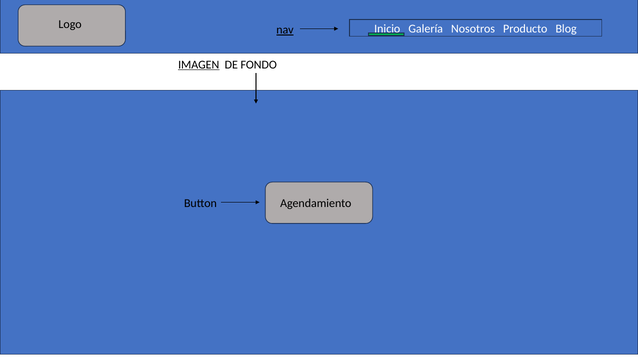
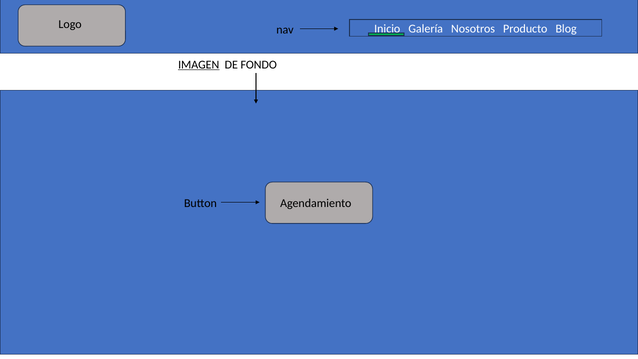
nav underline: present -> none
